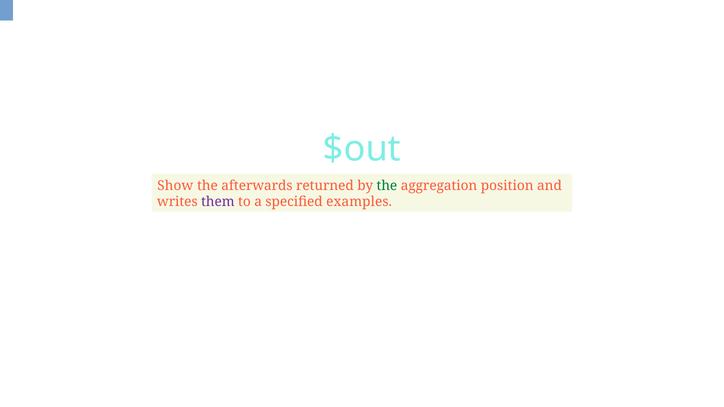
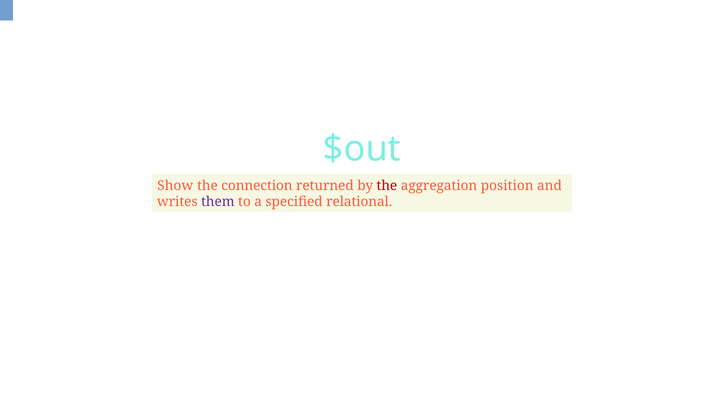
afterwards: afterwards -> connection
the at (387, 186) colour: green -> red
examples: examples -> relational
